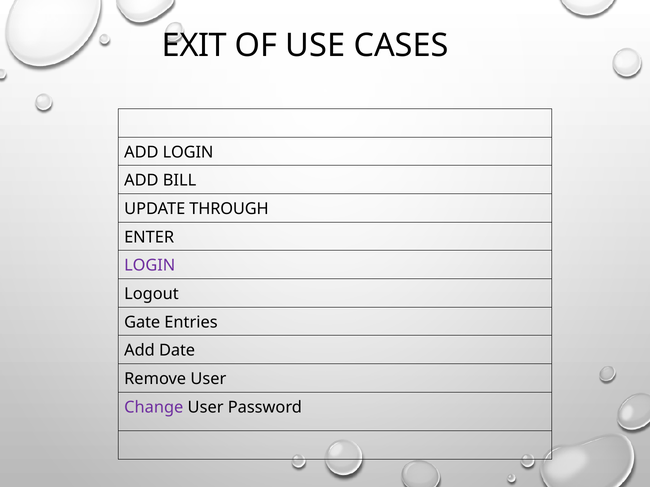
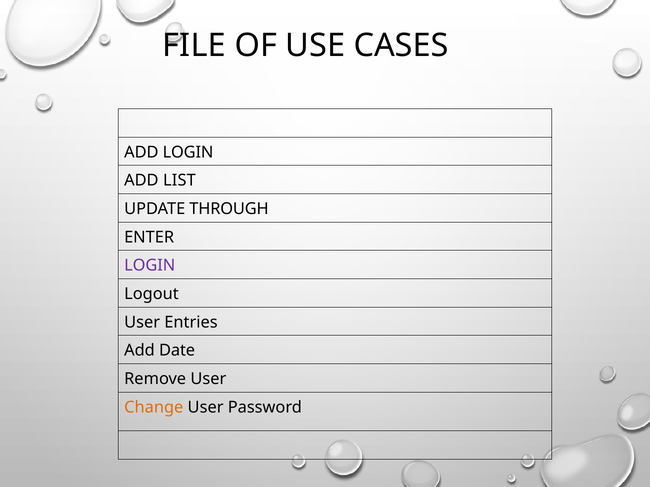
EXIT: EXIT -> FILE
BILL: BILL -> LIST
Gate at (142, 322): Gate -> User
Change colour: purple -> orange
